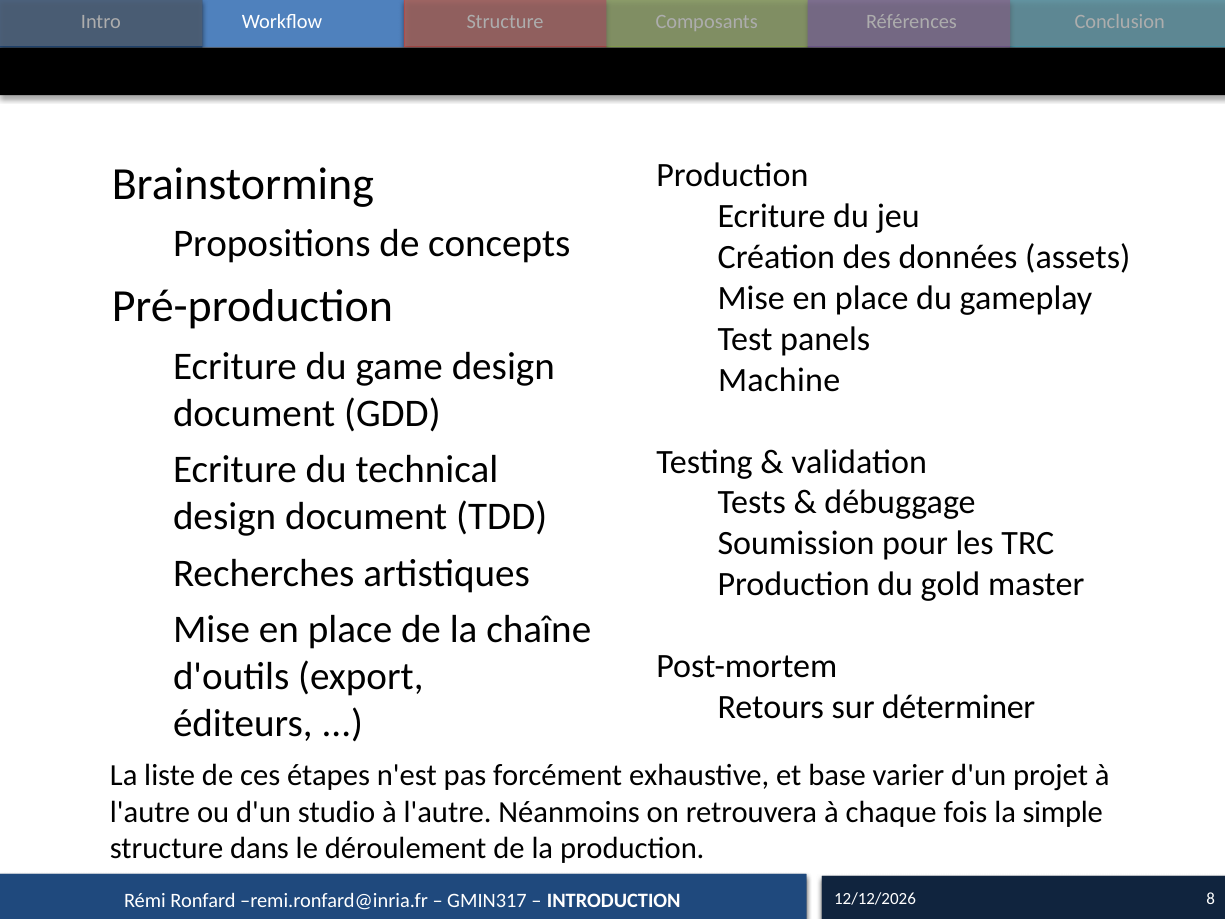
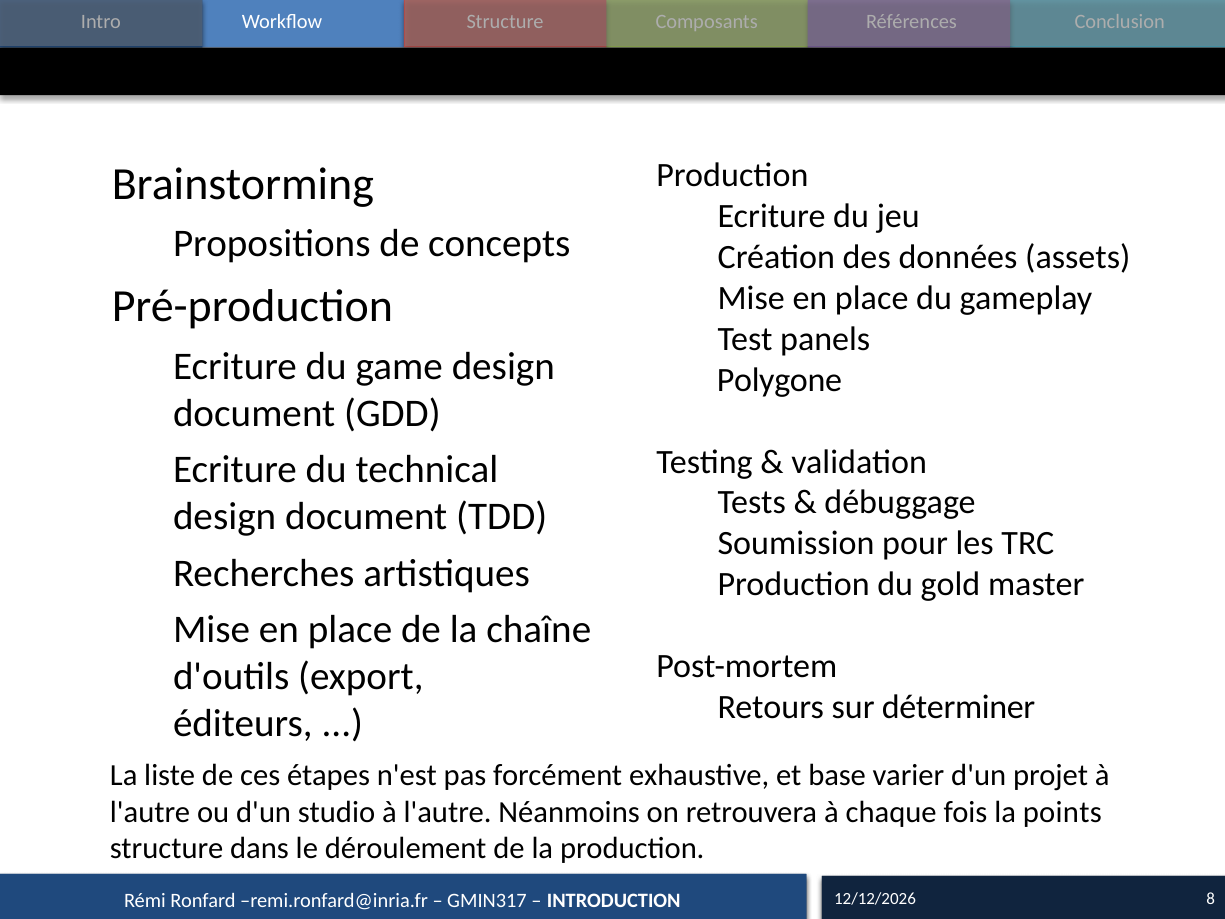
Machine: Machine -> Polygone
simple: simple -> points
